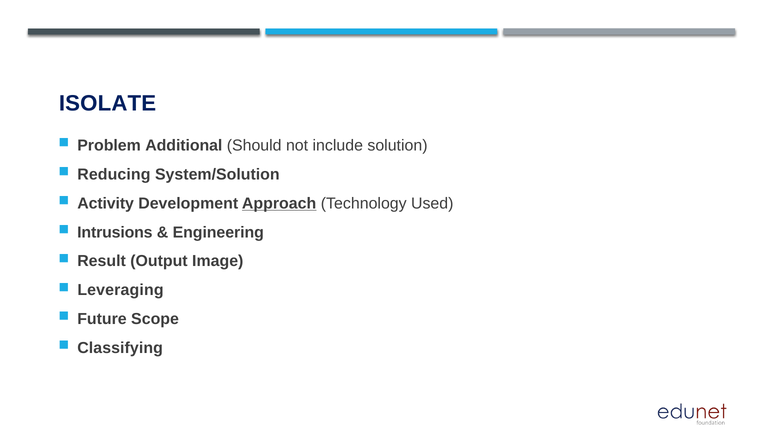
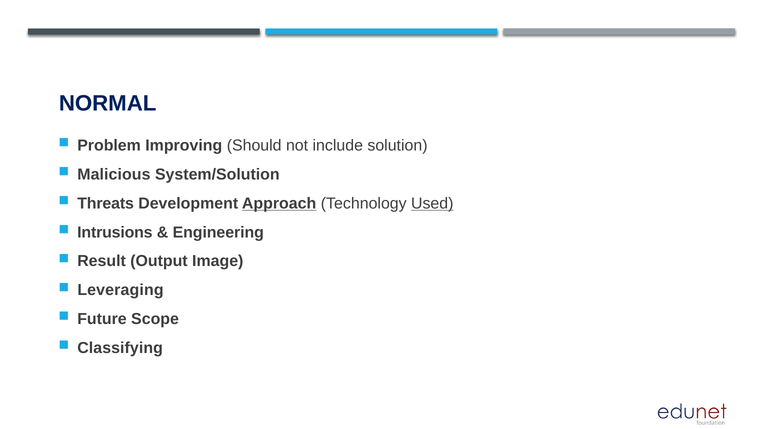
ISOLATE: ISOLATE -> NORMAL
Additional: Additional -> Improving
Reducing: Reducing -> Malicious
Activity: Activity -> Threats
Used underline: none -> present
